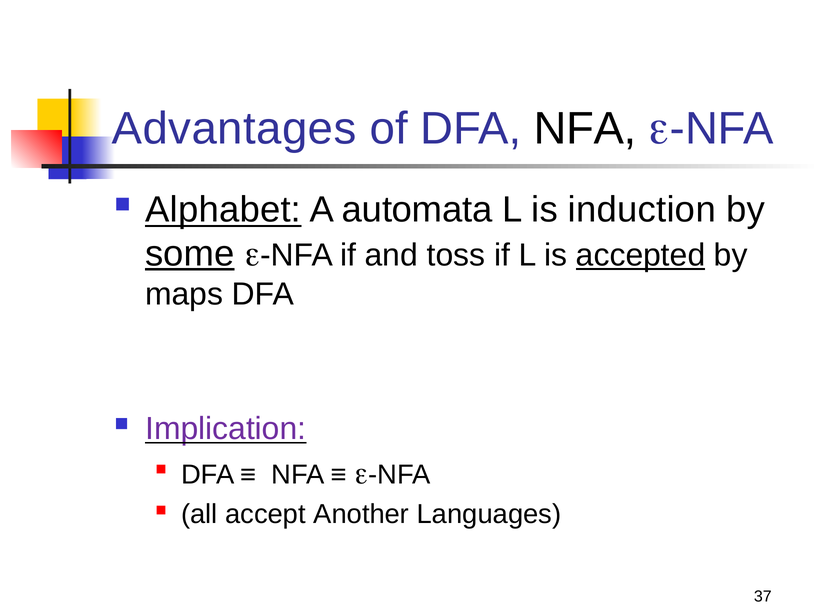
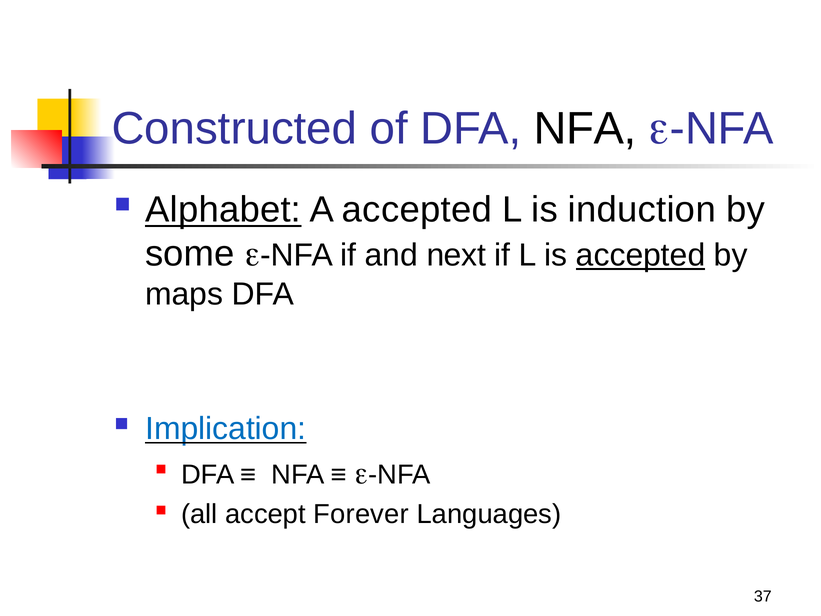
Advantages: Advantages -> Constructed
A automata: automata -> accepted
some underline: present -> none
toss: toss -> next
Implication colour: purple -> blue
Another: Another -> Forever
